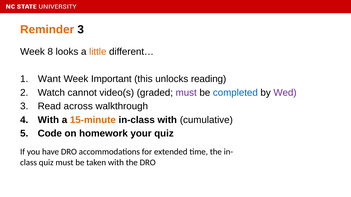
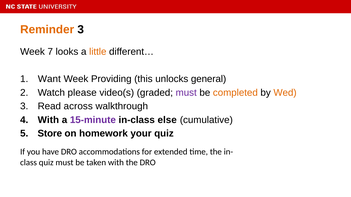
8: 8 -> 7
Important: Important -> Providing
reading: reading -> general
cannot: cannot -> please
completed colour: blue -> orange
Wed colour: purple -> orange
15-minute colour: orange -> purple
in-class with: with -> else
Code: Code -> Store
